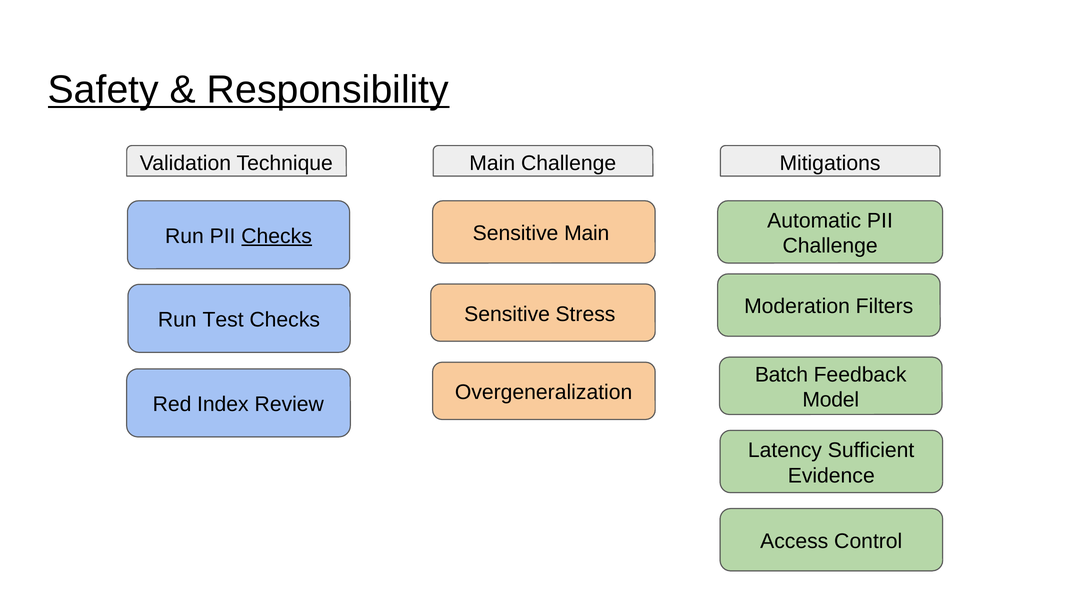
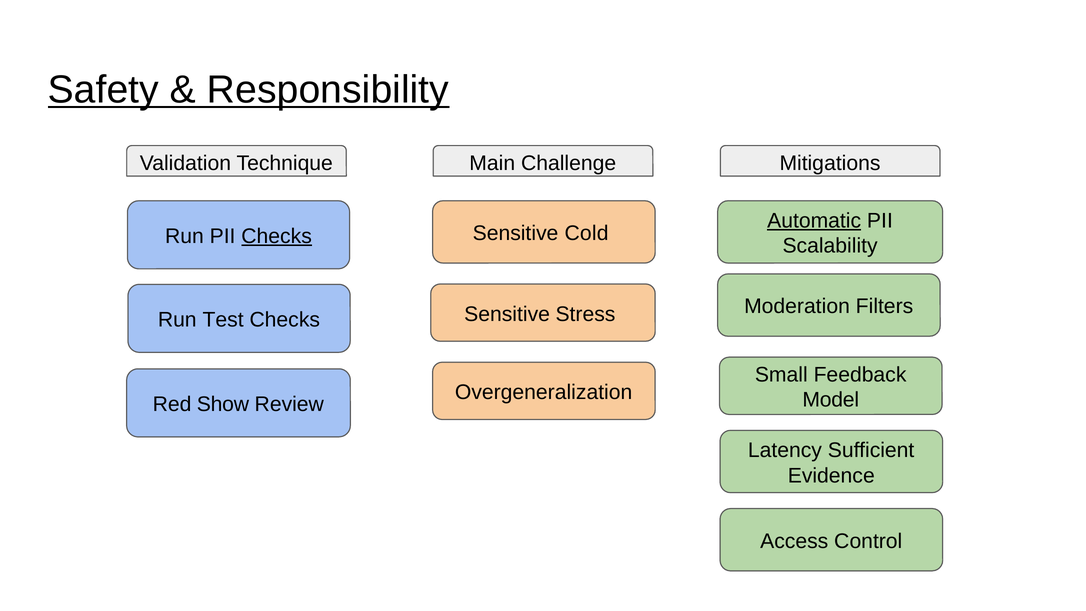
Automatic underline: none -> present
Sensitive Main: Main -> Cold
Challenge at (830, 246): Challenge -> Scalability
Batch: Batch -> Small
Index: Index -> Show
